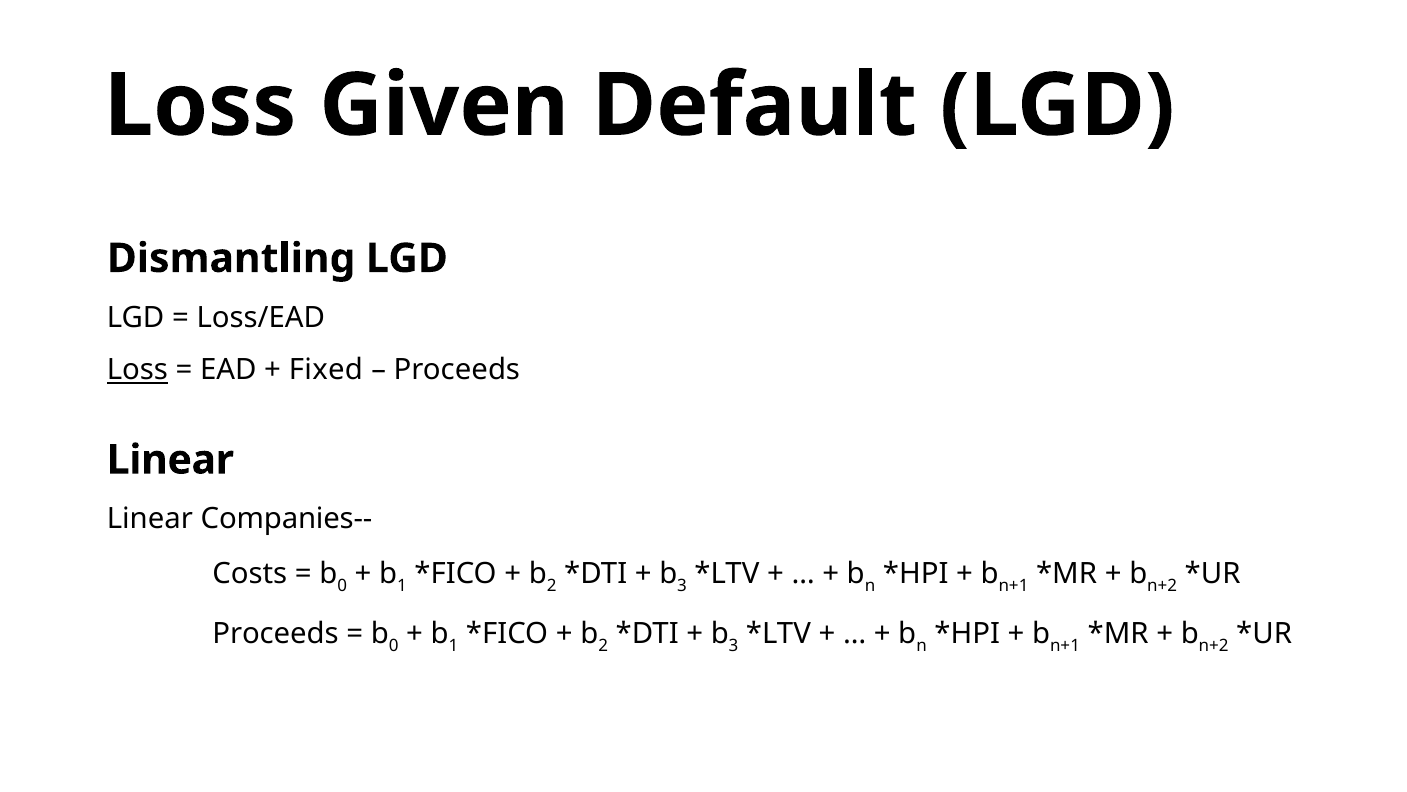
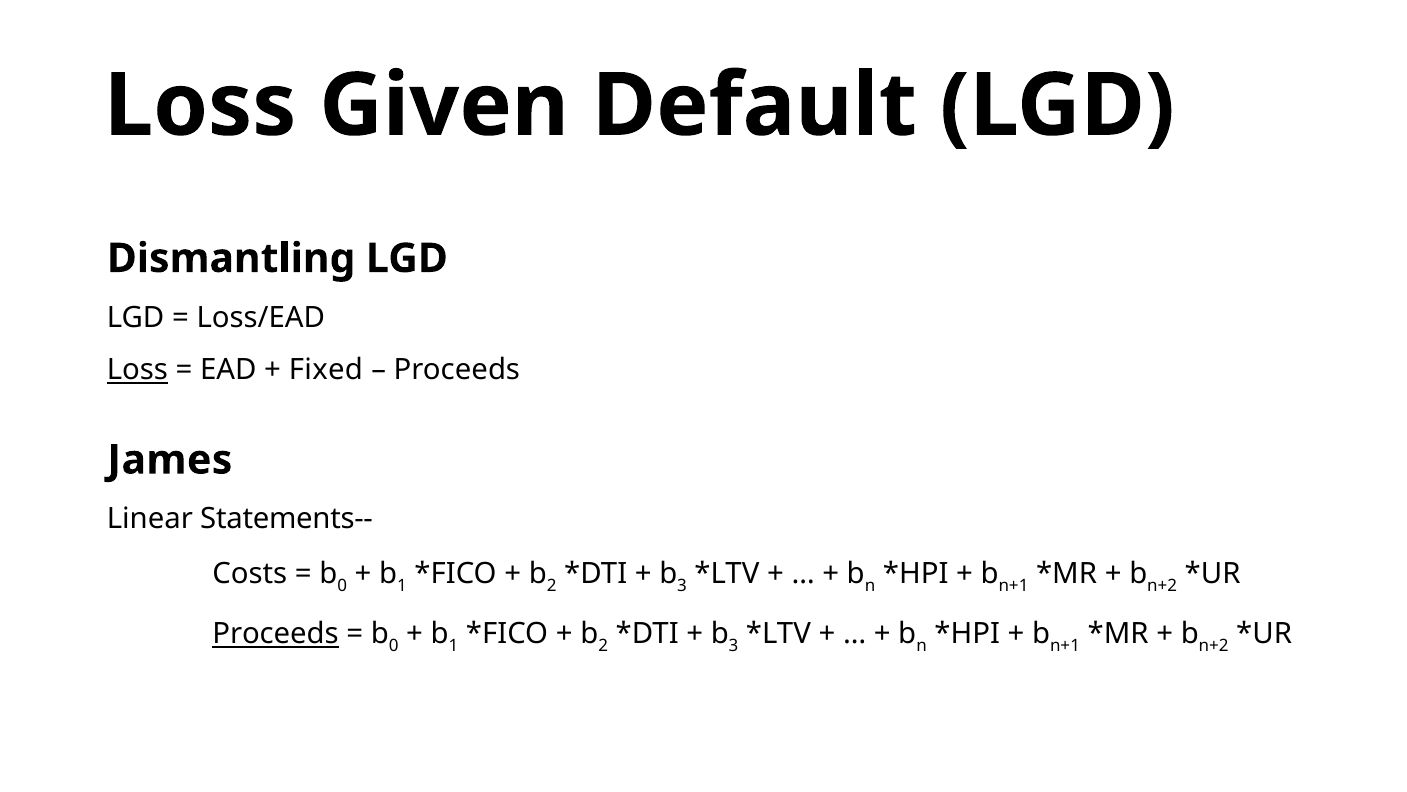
Linear at (170, 460): Linear -> James
Companies--: Companies-- -> Statements--
Proceeds at (276, 634) underline: none -> present
